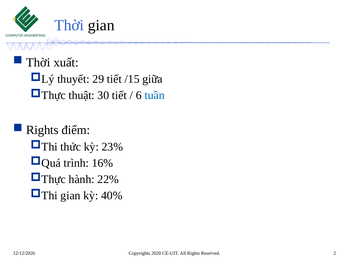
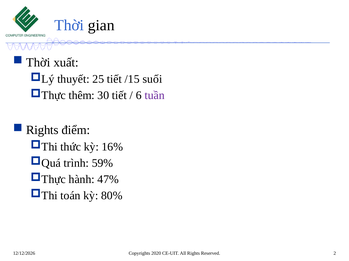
29: 29 -> 25
giữa: giữa -> suối
thuật: thuật -> thêm
tuần colour: blue -> purple
23%: 23% -> 16%
16%: 16% -> 59%
22%: 22% -> 47%
gian at (70, 196): gian -> toán
40%: 40% -> 80%
